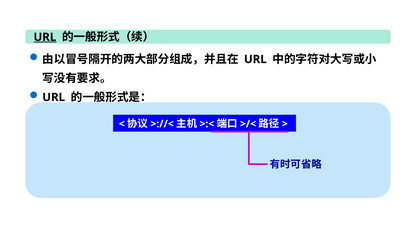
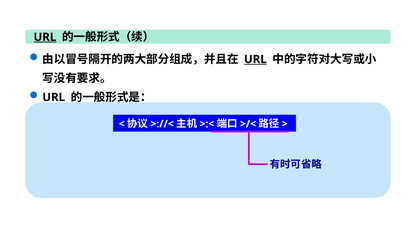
URL at (255, 59) underline: none -> present
